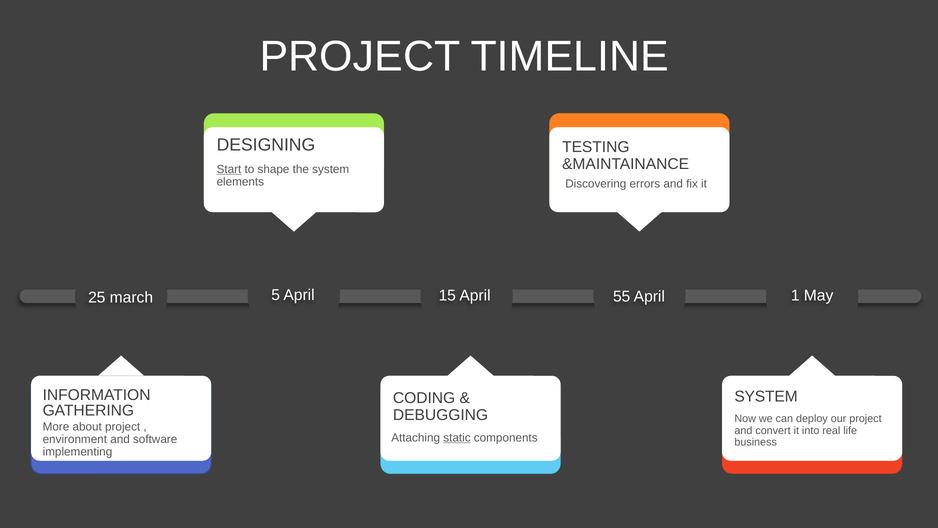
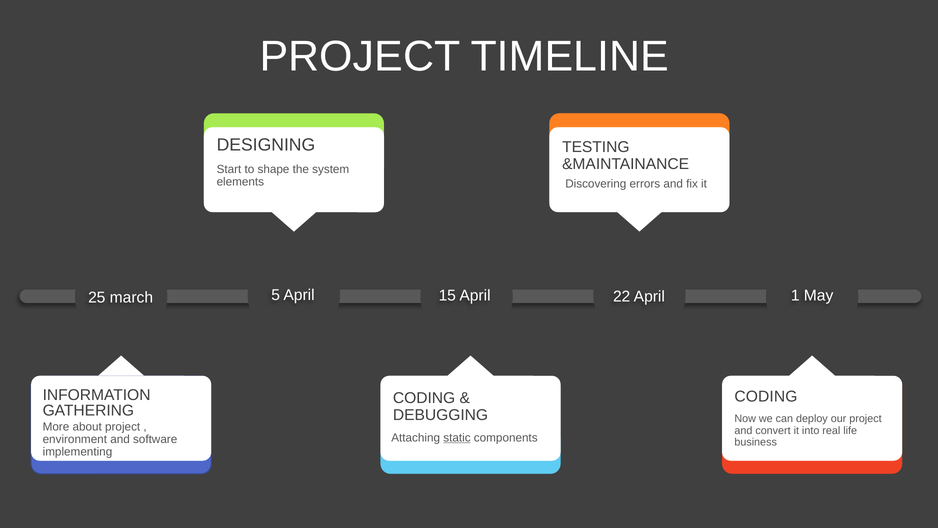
Start underline: present -> none
55: 55 -> 22
SYSTEM at (766, 396): SYSTEM -> CODING
